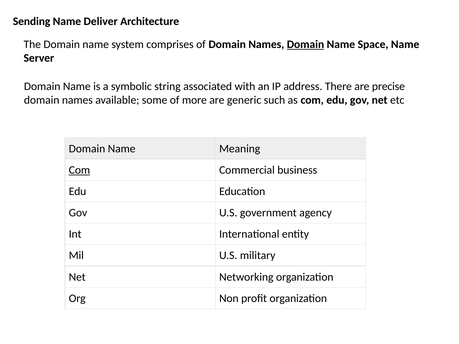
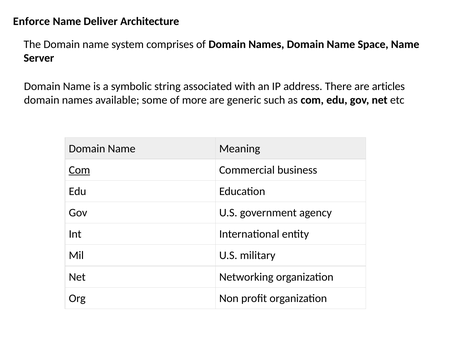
Sending: Sending -> Enforce
Domain at (306, 44) underline: present -> none
precise: precise -> articles
